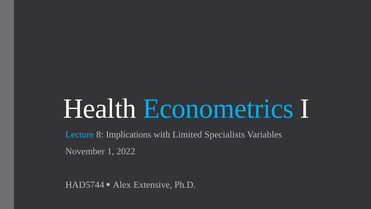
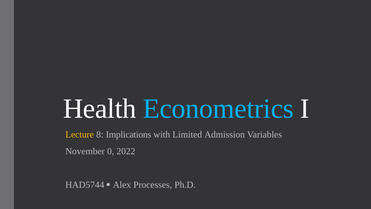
Lecture colour: light blue -> yellow
Specialists: Specialists -> Admission
1: 1 -> 0
Extensive: Extensive -> Processes
